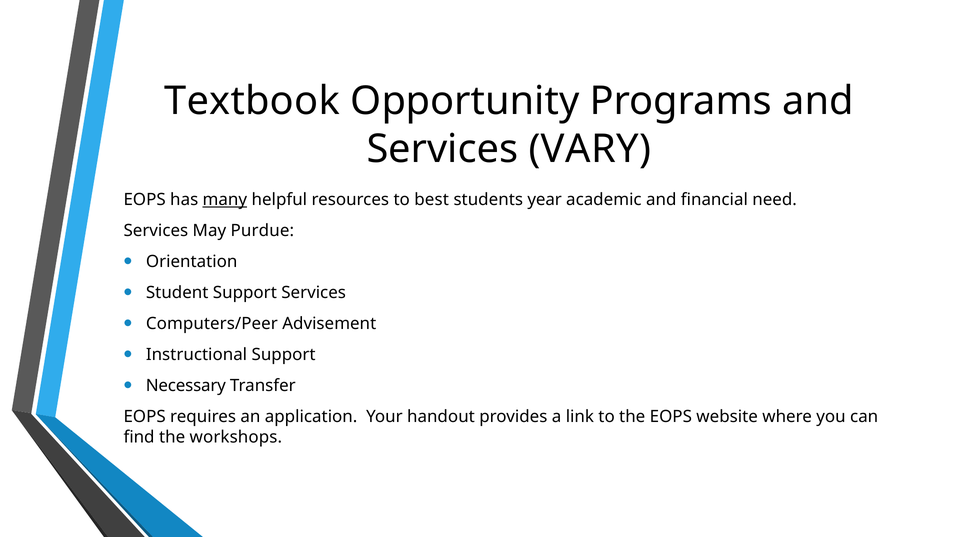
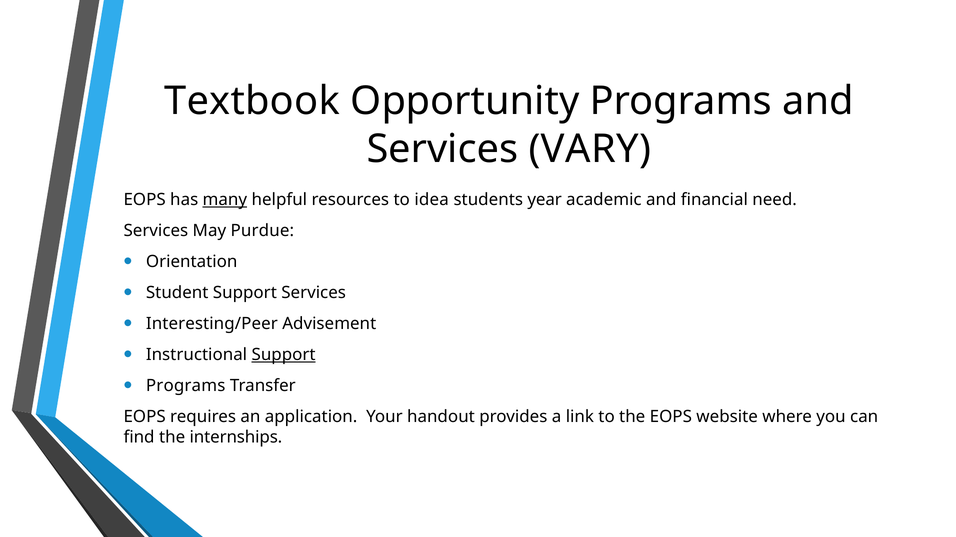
best: best -> idea
Computers/Peer: Computers/Peer -> Interesting/Peer
Support at (284, 355) underline: none -> present
Necessary at (186, 386): Necessary -> Programs
workshops: workshops -> internships
